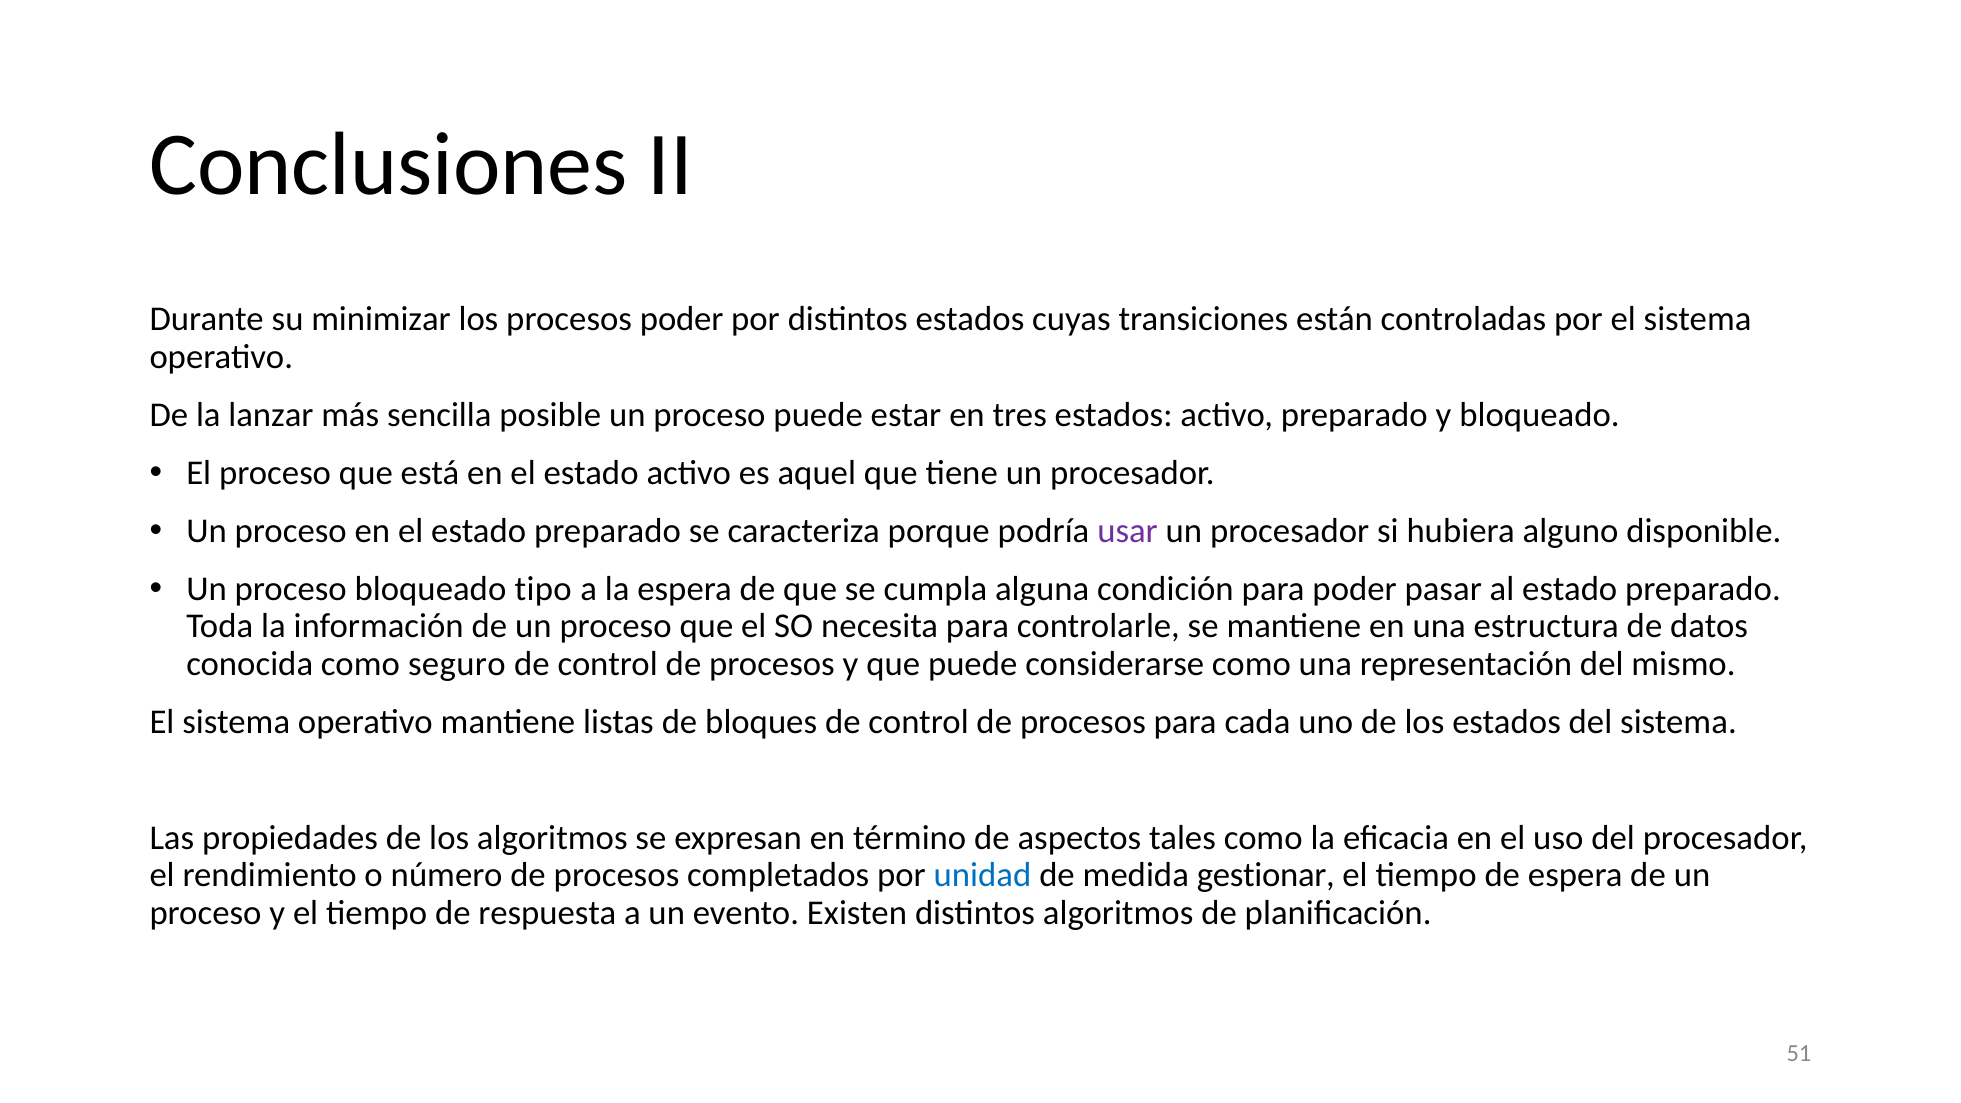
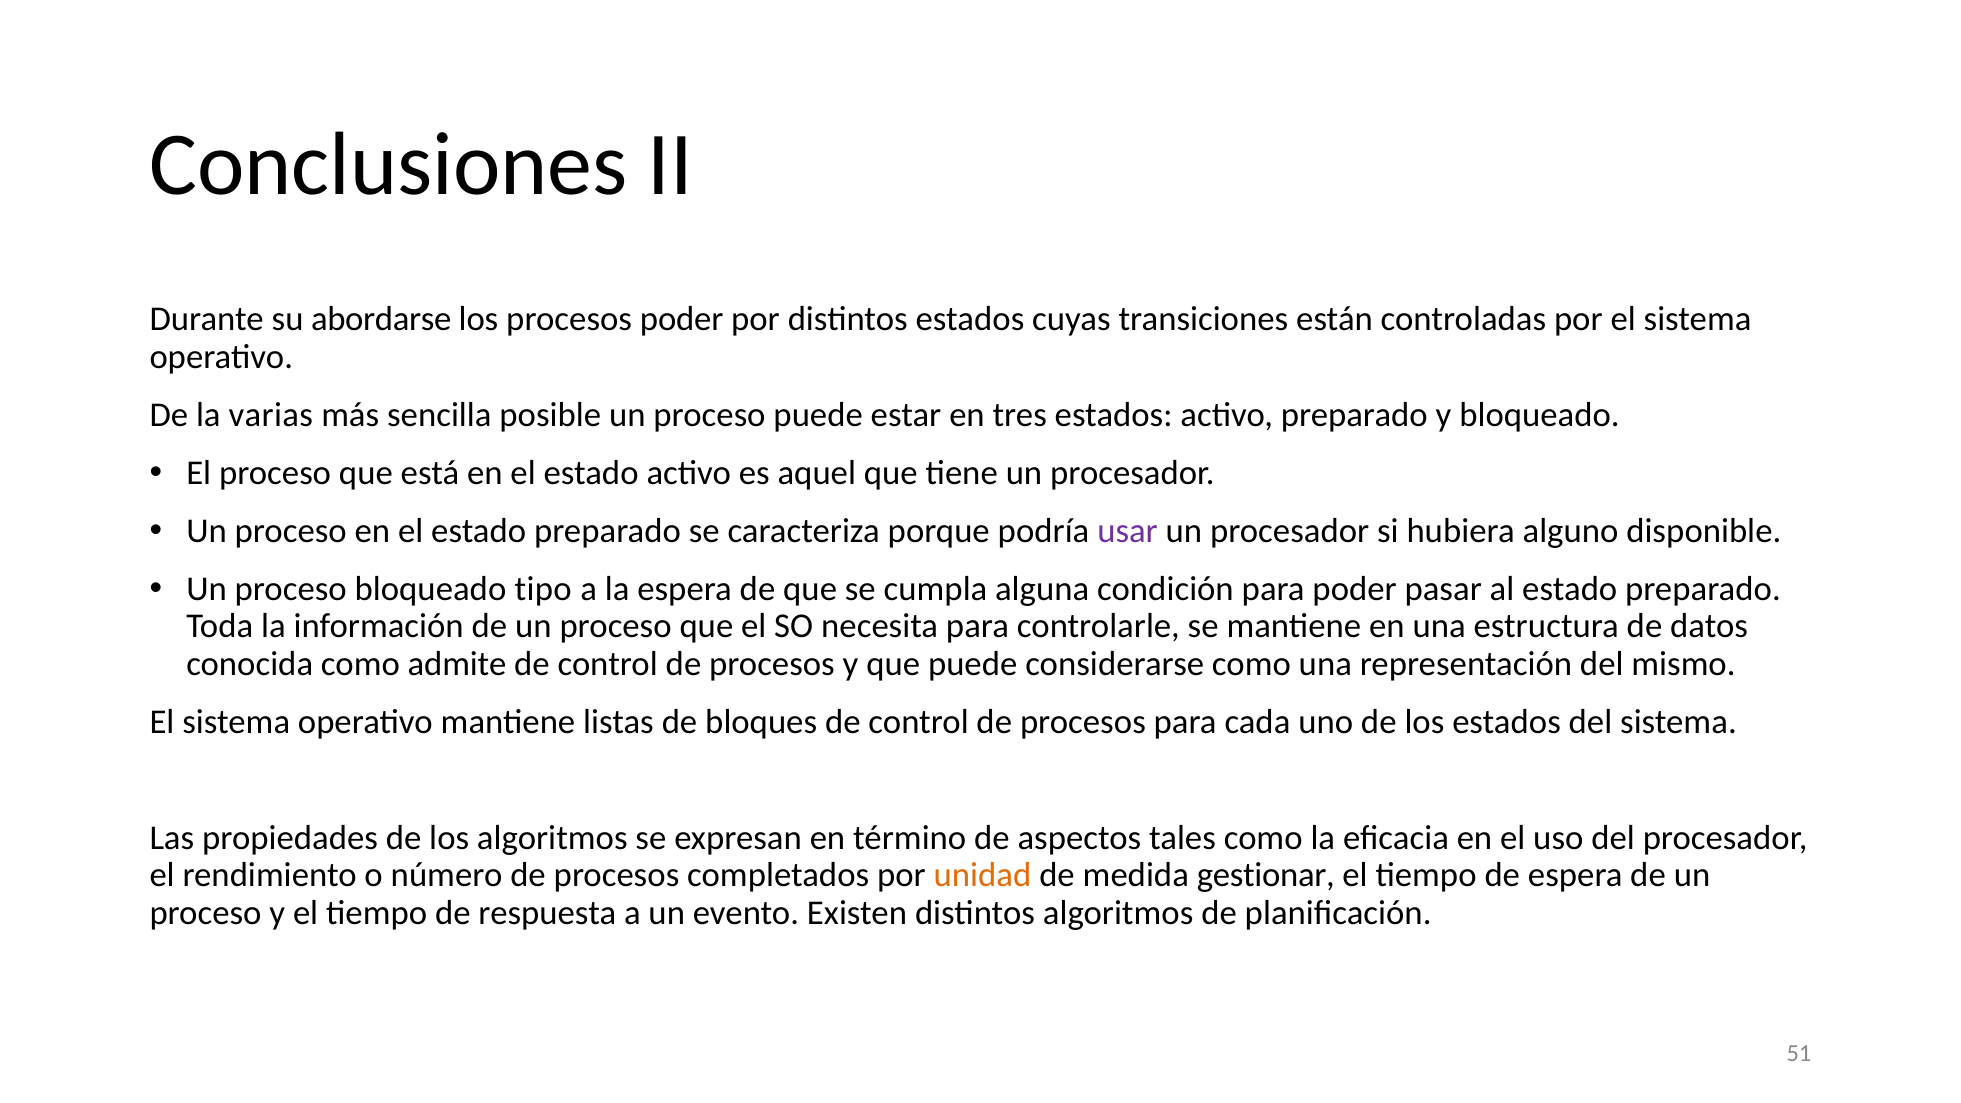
minimizar: minimizar -> abordarse
lanzar: lanzar -> varias
seguro: seguro -> admite
unidad colour: blue -> orange
